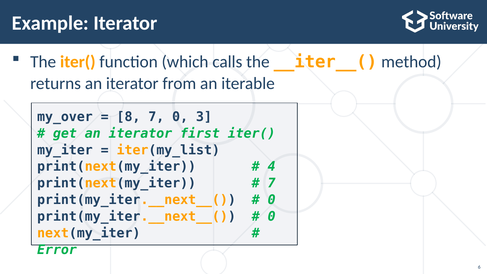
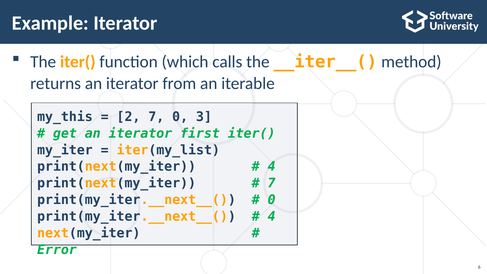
my_over: my_over -> my_this
8: 8 -> 2
0 at (272, 216): 0 -> 4
